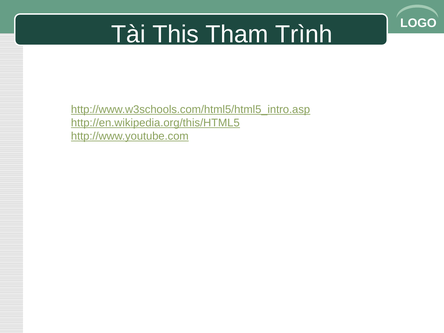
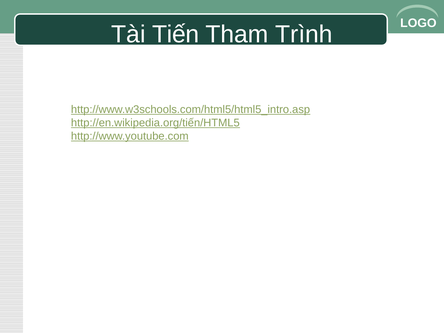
This: This -> Tiến
http://en.wikipedia.org/this/HTML5: http://en.wikipedia.org/this/HTML5 -> http://en.wikipedia.org/tiến/HTML5
